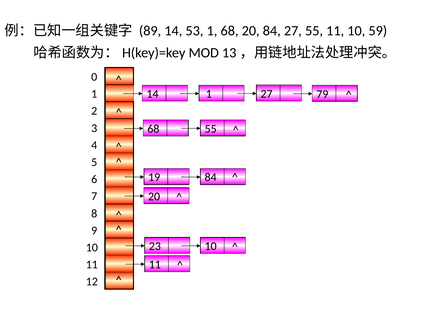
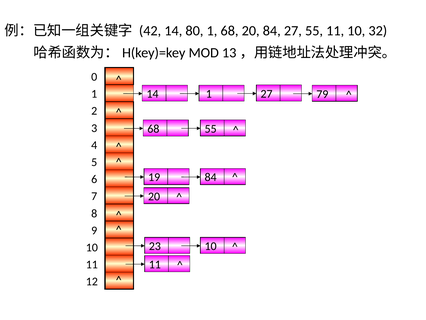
89: 89 -> 42
53: 53 -> 80
59: 59 -> 32
